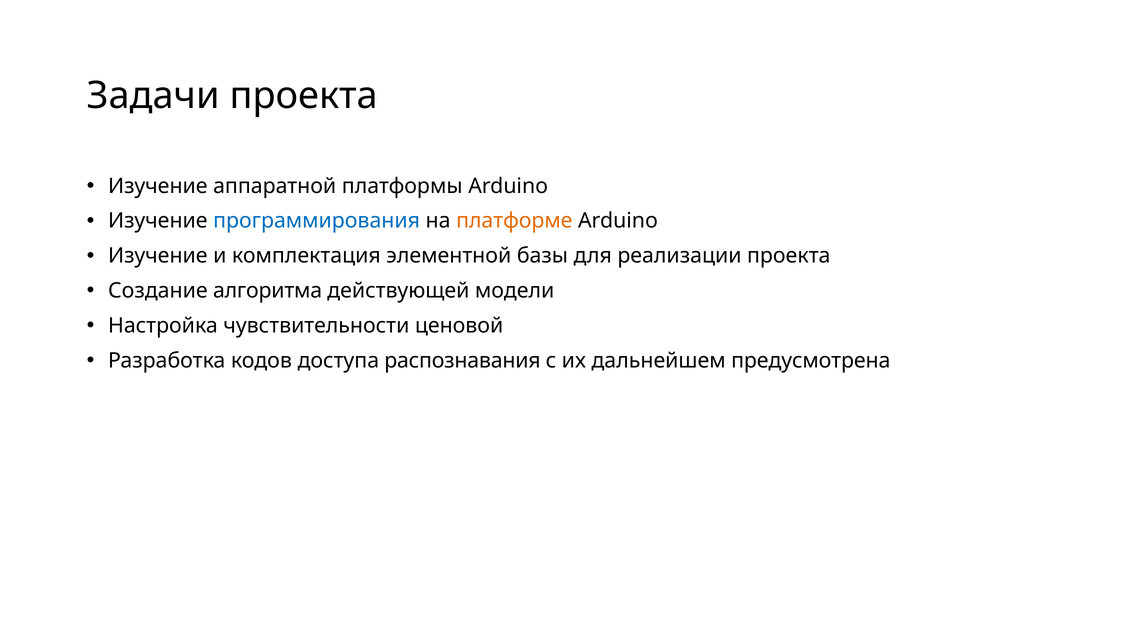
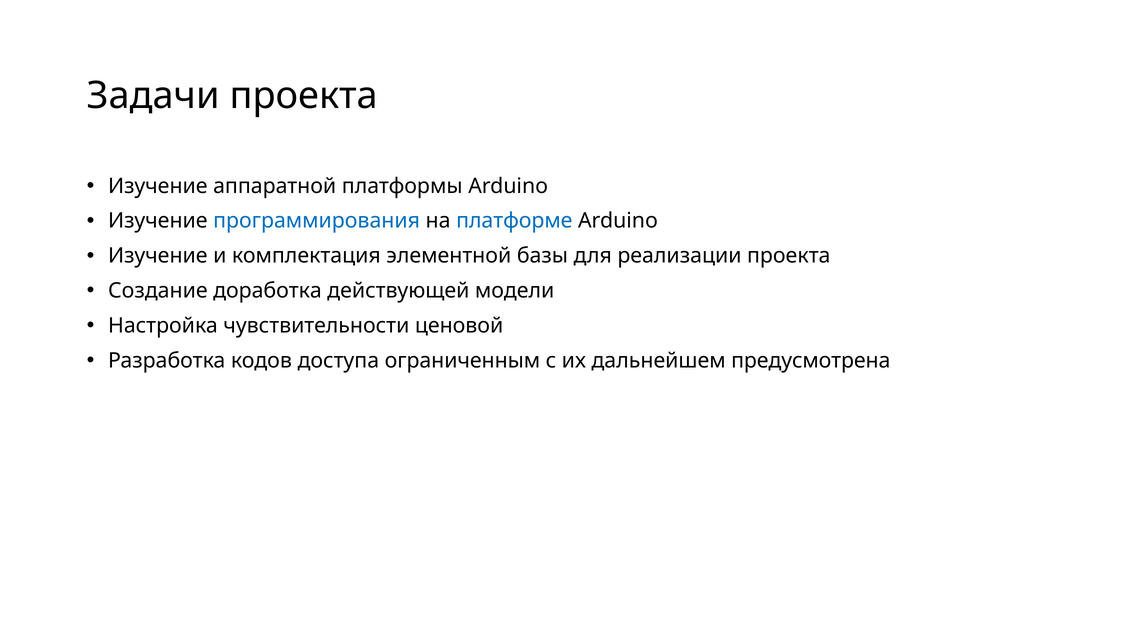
платформе colour: orange -> blue
алгоритма: алгоритма -> доработка
распознавания: распознавания -> ограниченным
